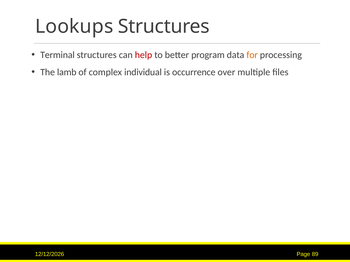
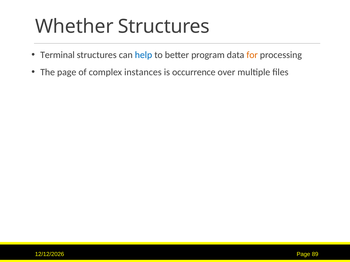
Lookups: Lookups -> Whether
help colour: red -> blue
The lamb: lamb -> page
individual: individual -> instances
